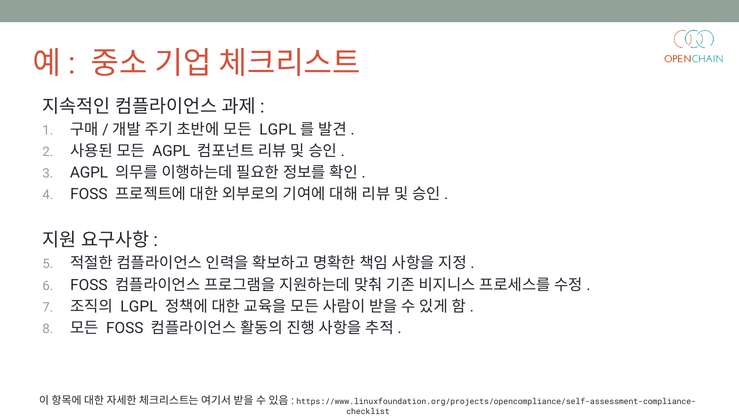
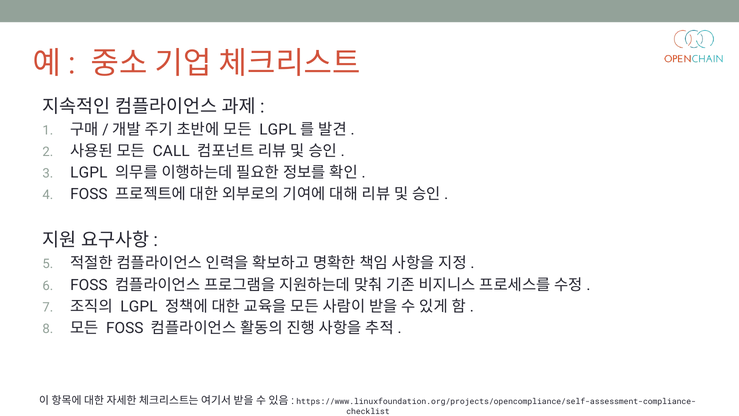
AGPL at (171, 151): AGPL -> CALL
AGPL at (89, 173): AGPL -> LGPL
